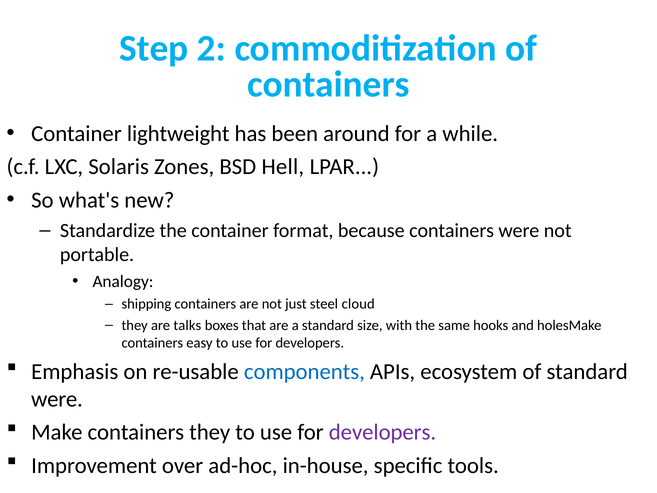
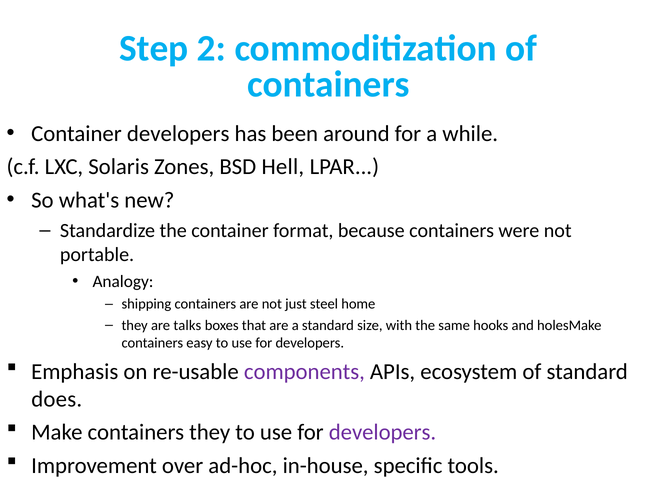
Container lightweight: lightweight -> developers
cloud: cloud -> home
components colour: blue -> purple
were at (57, 399): were -> does
